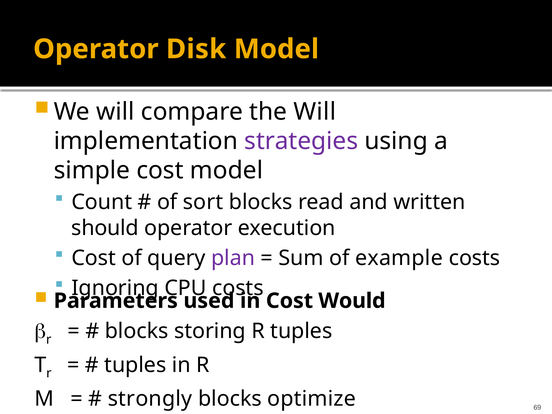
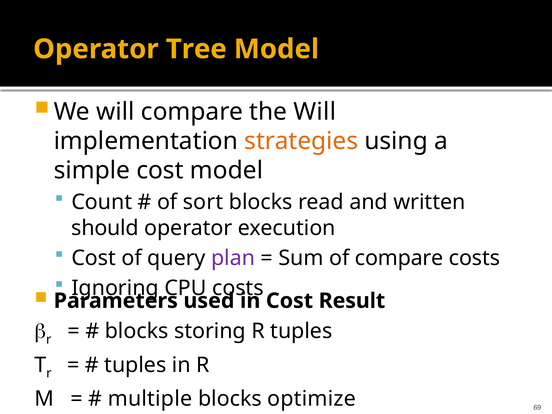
Disk: Disk -> Tree
strategies colour: purple -> orange
of example: example -> compare
Would: Would -> Result
strongly: strongly -> multiple
